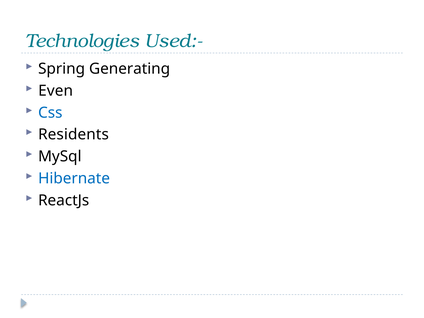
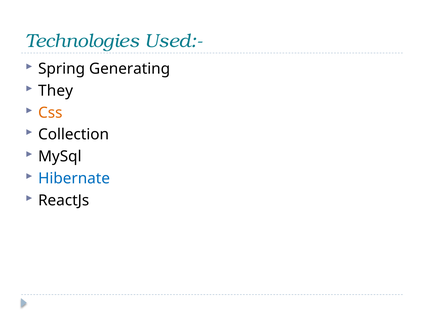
Even: Even -> They
Css colour: blue -> orange
Residents: Residents -> Collection
